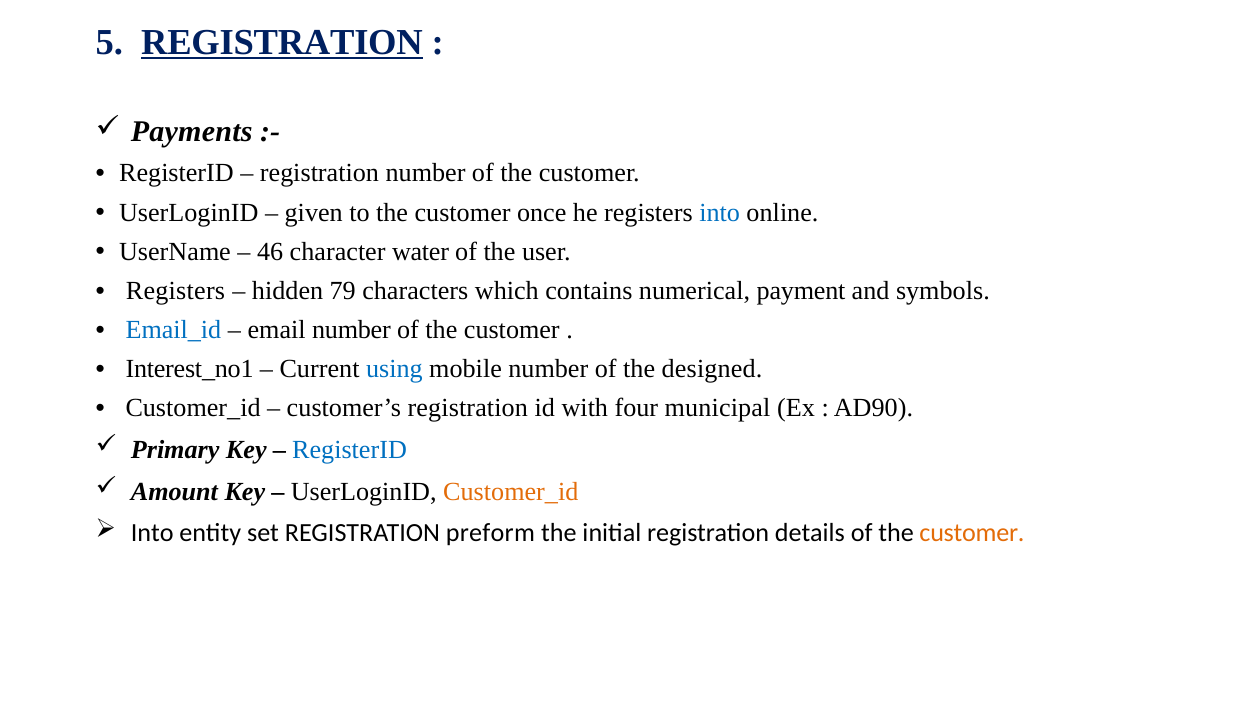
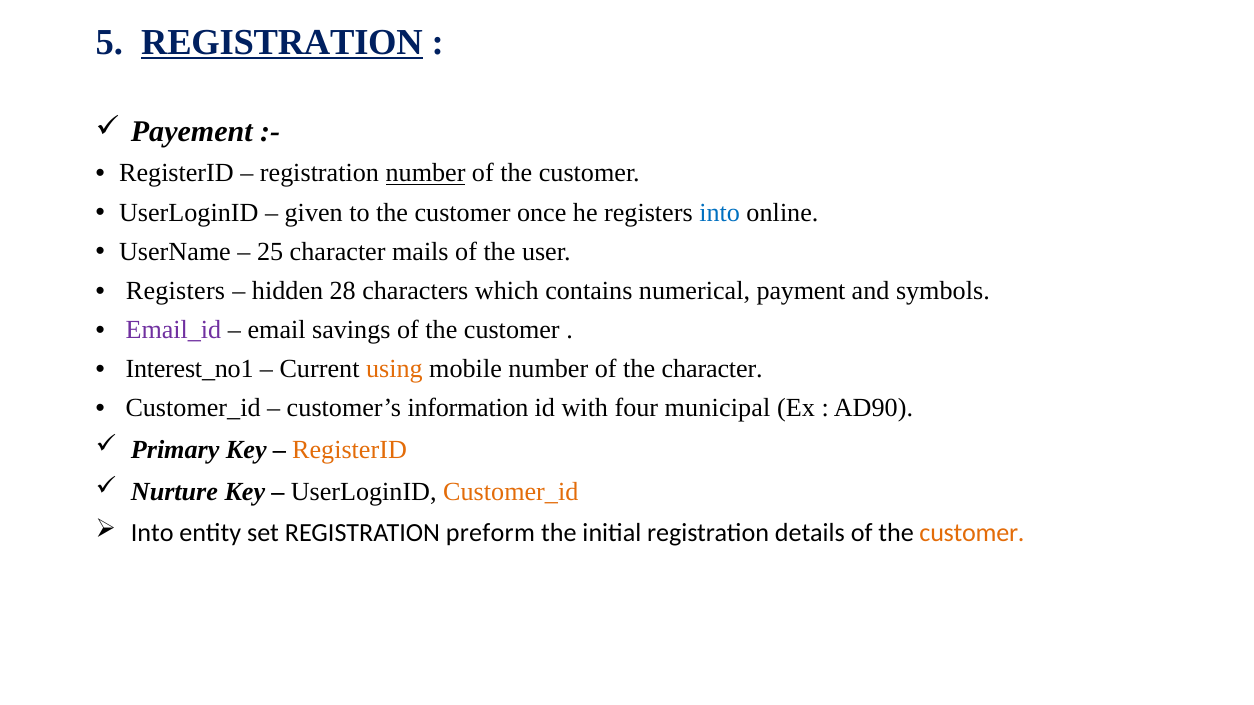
Payments: Payments -> Payement
number at (426, 173) underline: none -> present
46: 46 -> 25
water: water -> mails
79: 79 -> 28
Email_id colour: blue -> purple
email number: number -> savings
using colour: blue -> orange
the designed: designed -> character
customer’s registration: registration -> information
RegisterID at (350, 450) colour: blue -> orange
Amount: Amount -> Nurture
